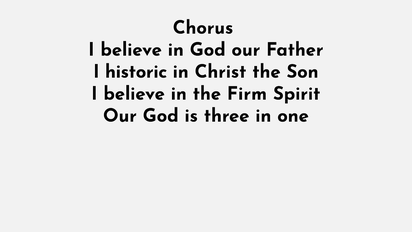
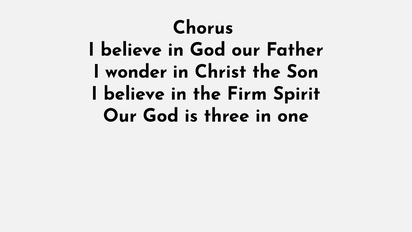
historic: historic -> wonder
